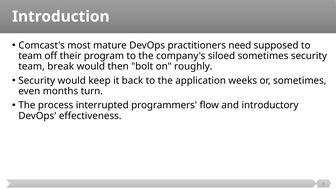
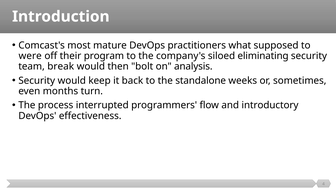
need: need -> what
team at (30, 56): team -> were
siloed sometimes: sometimes -> eliminating
roughly: roughly -> analysis
application: application -> standalone
